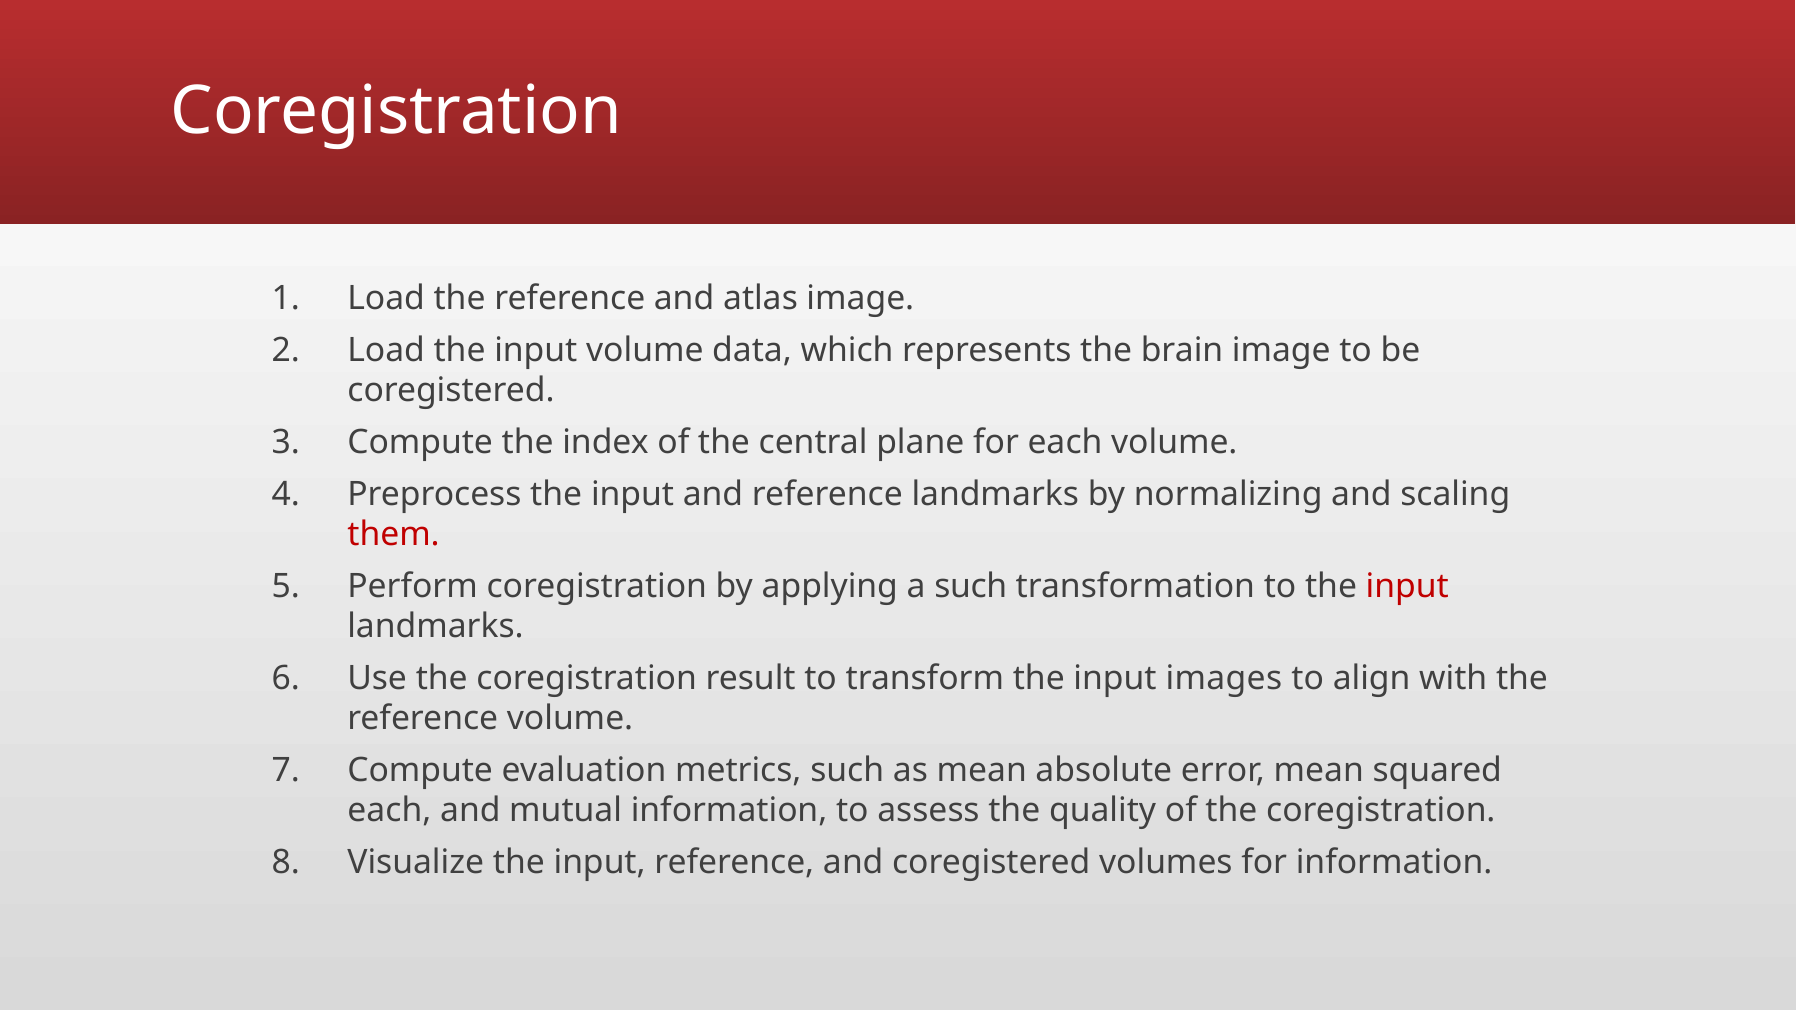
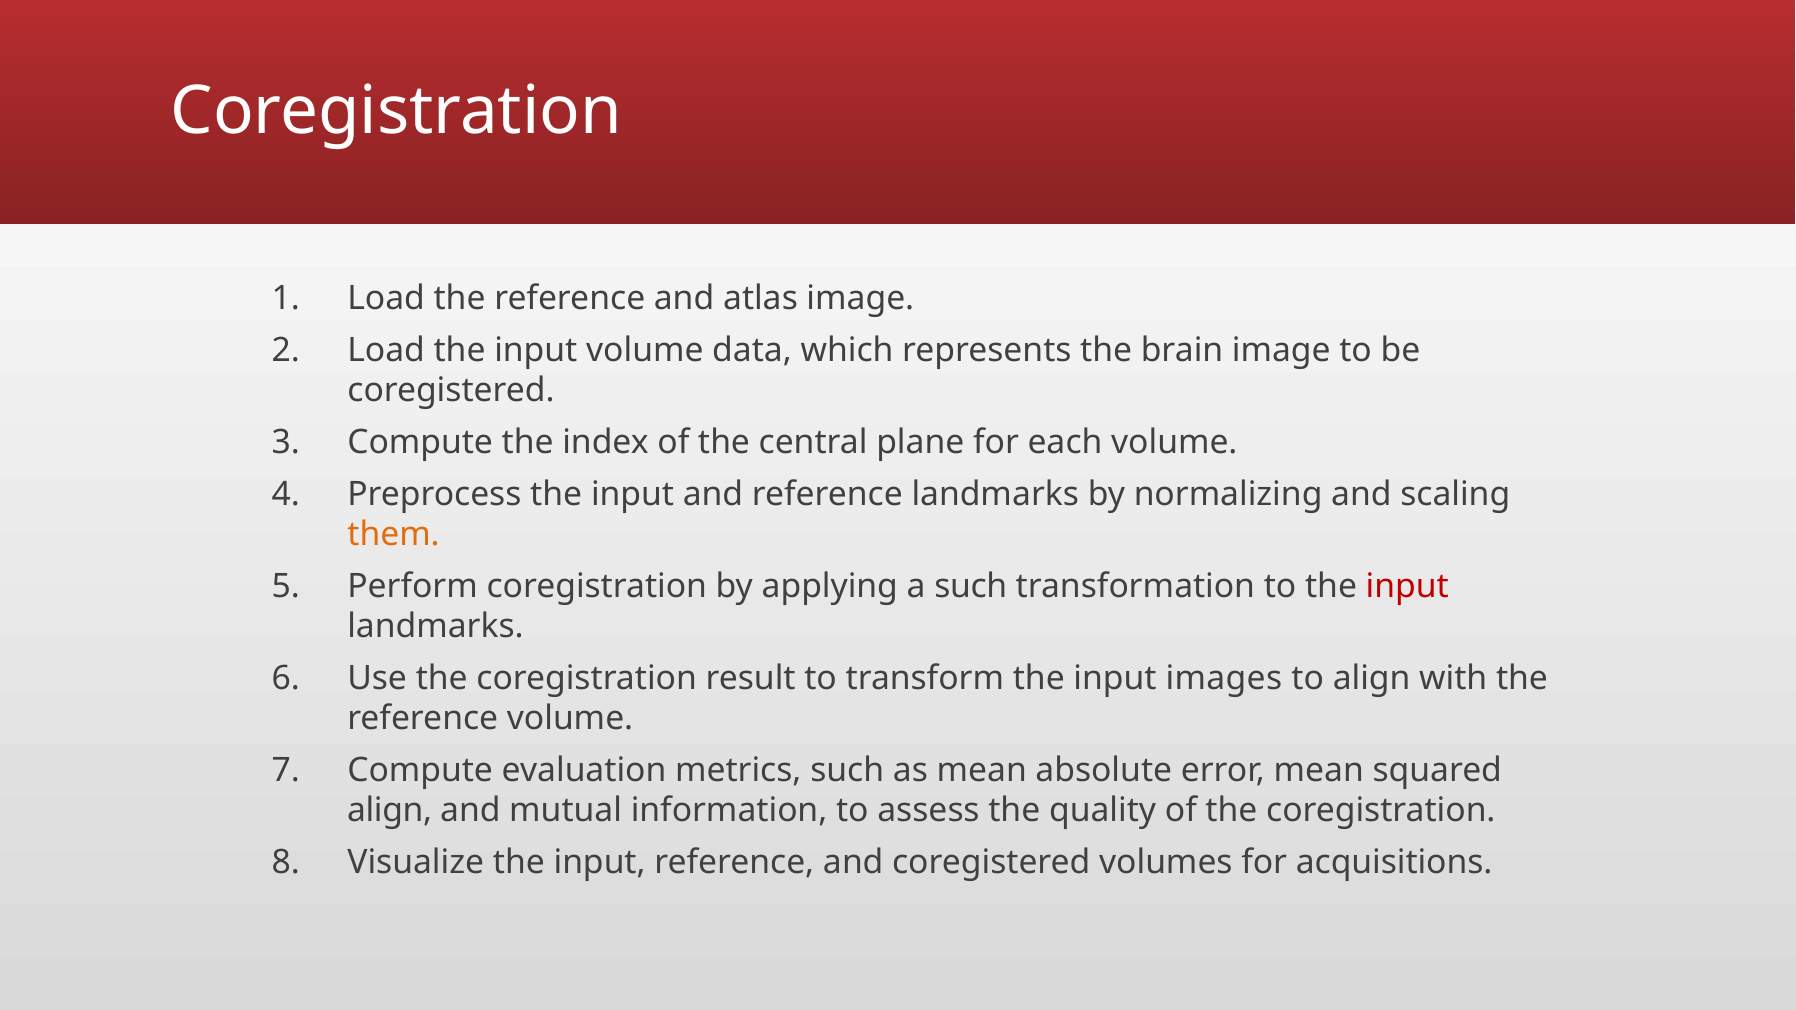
them colour: red -> orange
each at (389, 811): each -> align
for information: information -> acquisitions
